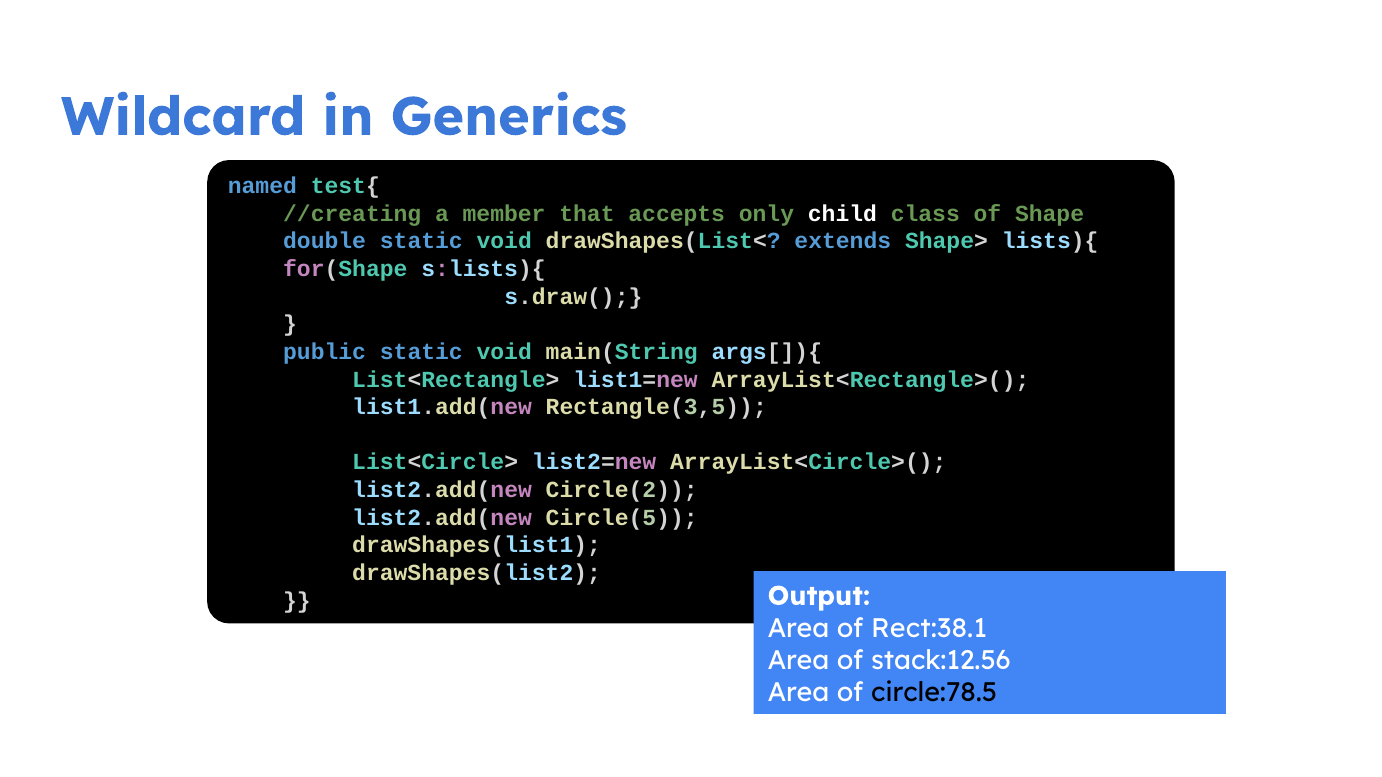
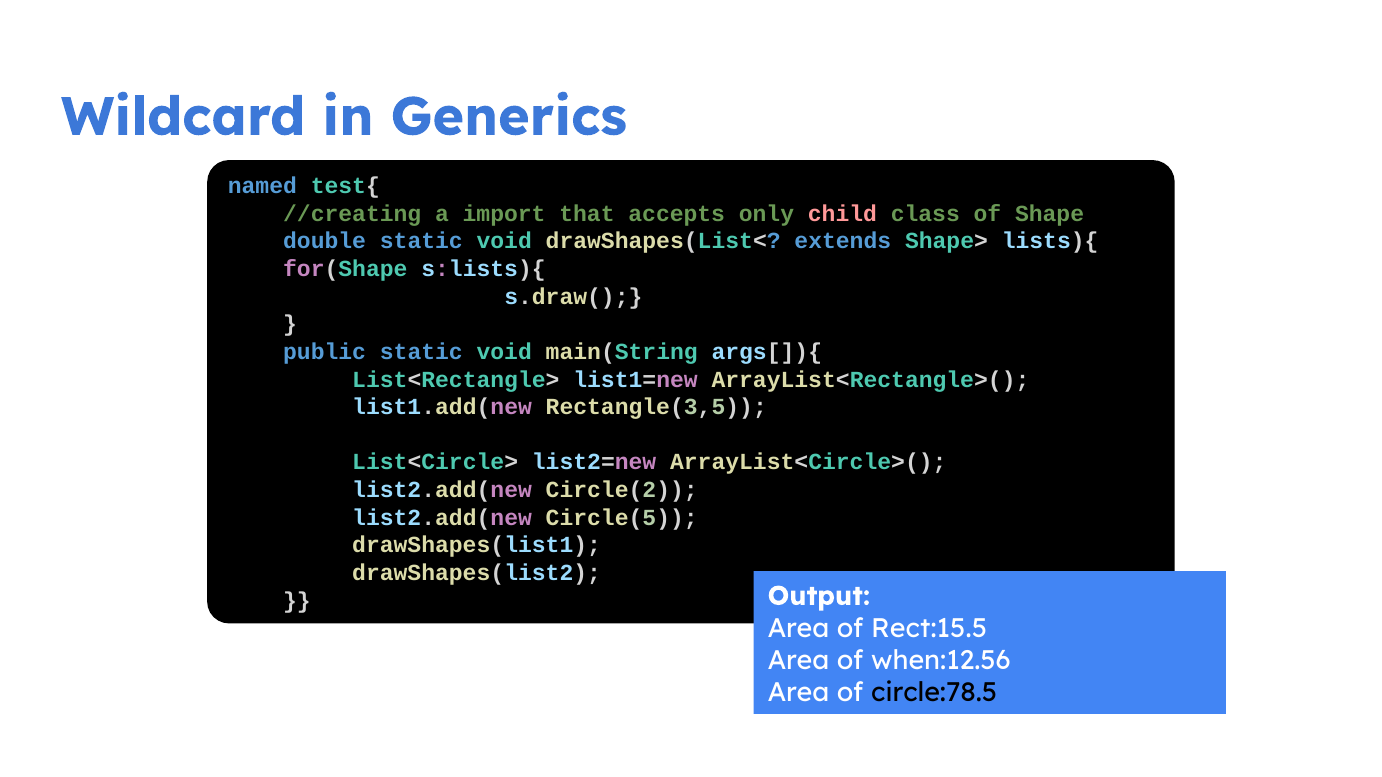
member: member -> import
child colour: white -> pink
Rect:38.1: Rect:38.1 -> Rect:15.5
stack:12.56: stack:12.56 -> when:12.56
